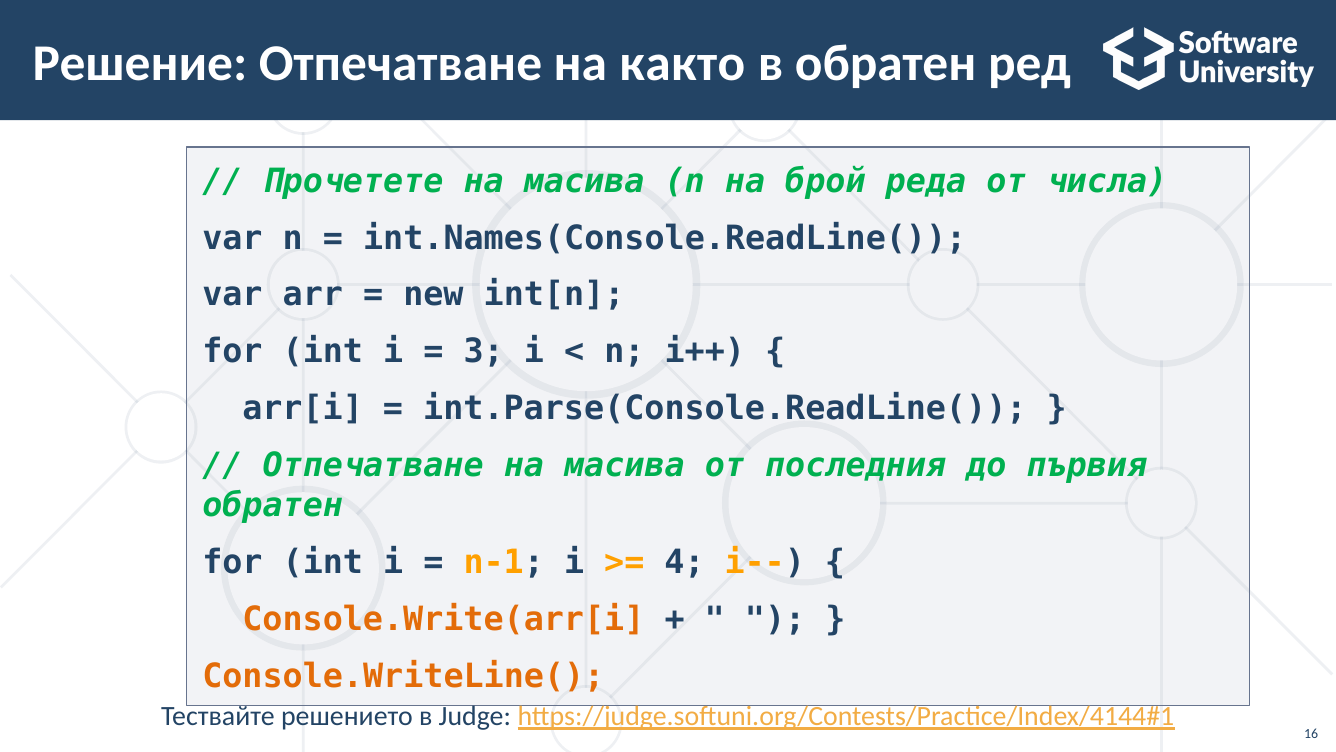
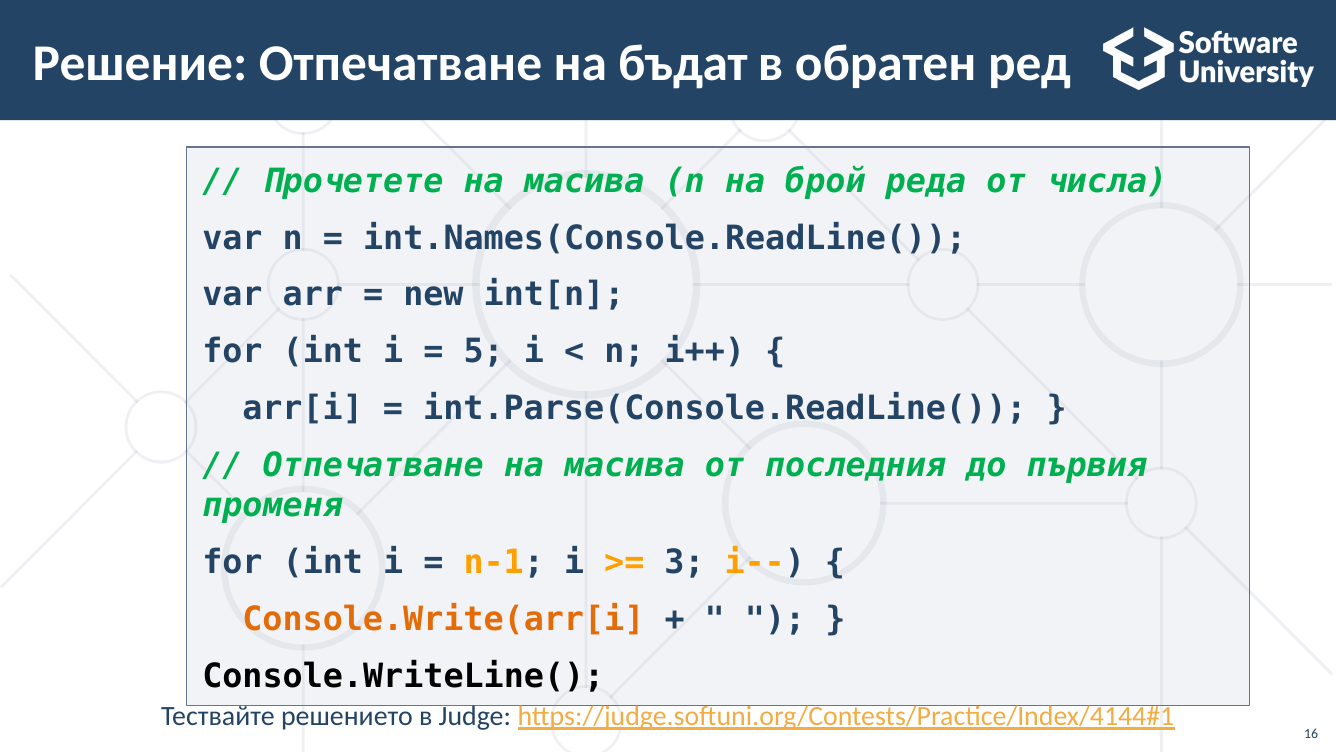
както: както -> бъдат
3: 3 -> 5
обратен at (273, 505): обратен -> променя
4: 4 -> 3
Console.WriteLine( colour: orange -> black
